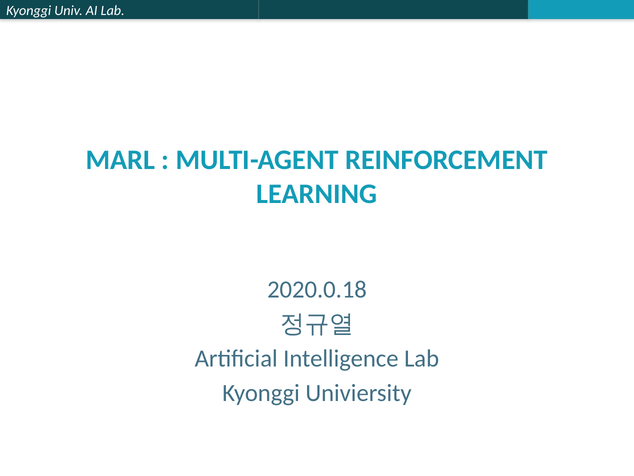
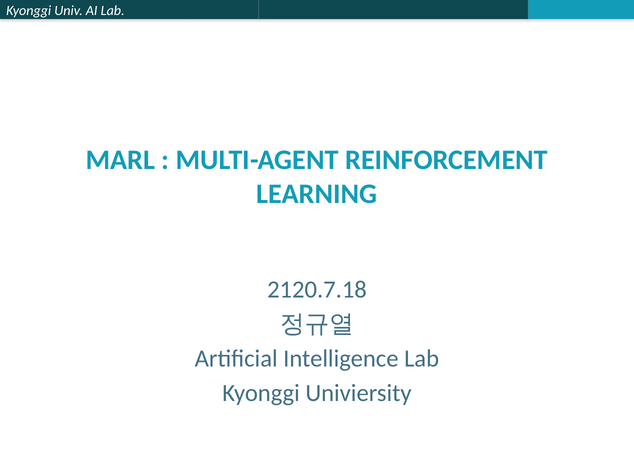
2020.0.18: 2020.0.18 -> 2120.7.18
